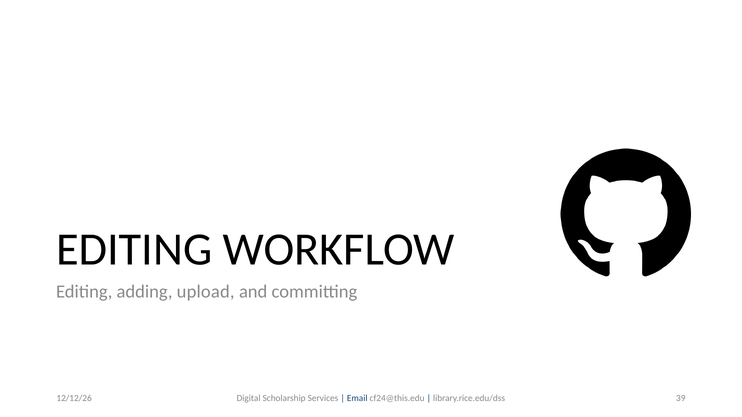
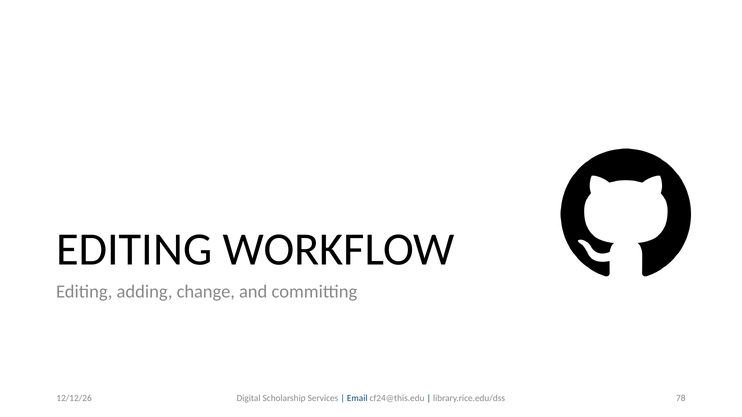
upload: upload -> change
39: 39 -> 78
